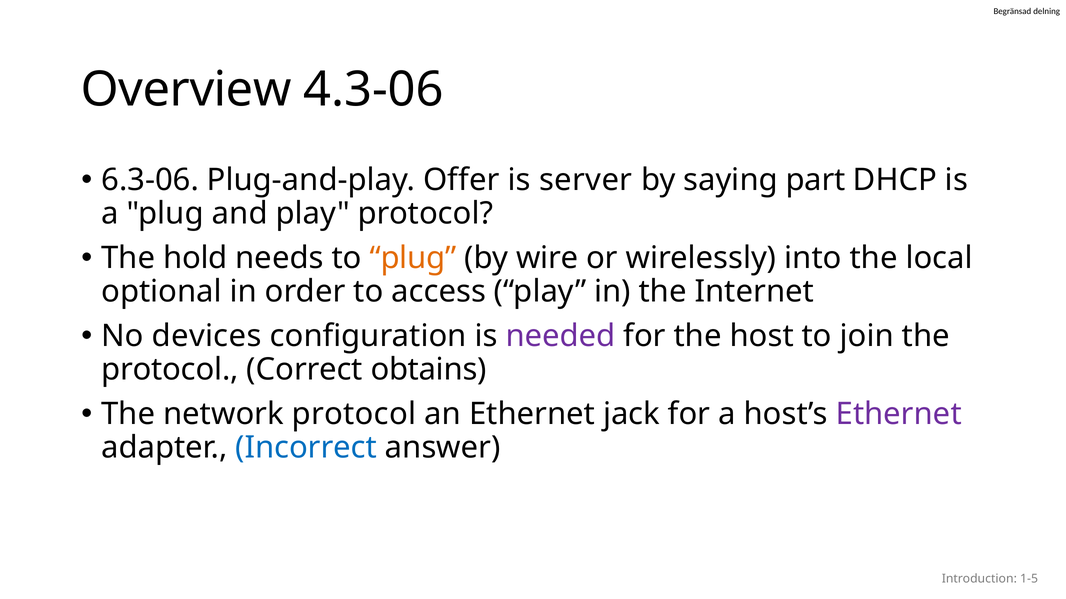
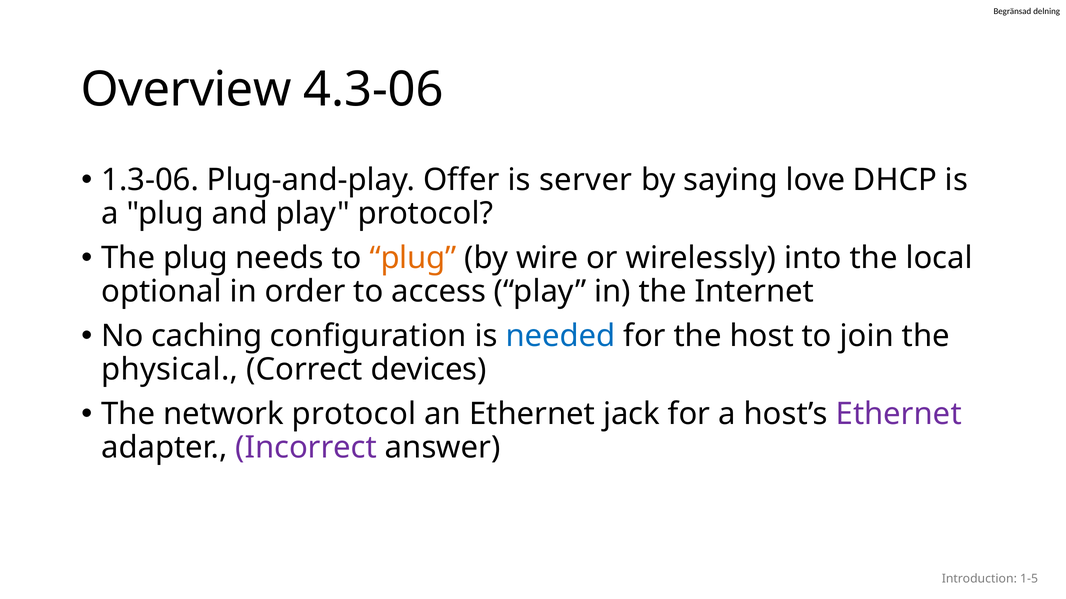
6.3-06: 6.3-06 -> 1.3-06
part: part -> love
The hold: hold -> plug
devices: devices -> caching
needed colour: purple -> blue
protocol at (170, 370): protocol -> physical
obtains: obtains -> devices
Incorrect colour: blue -> purple
